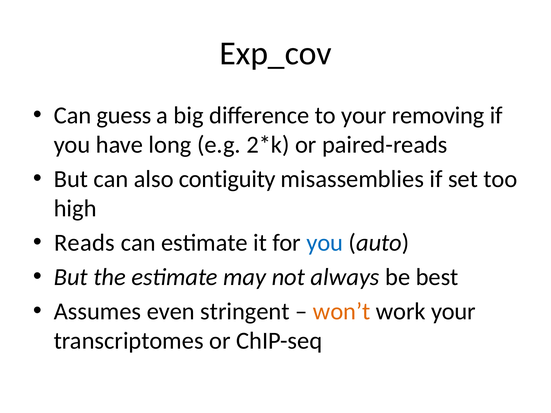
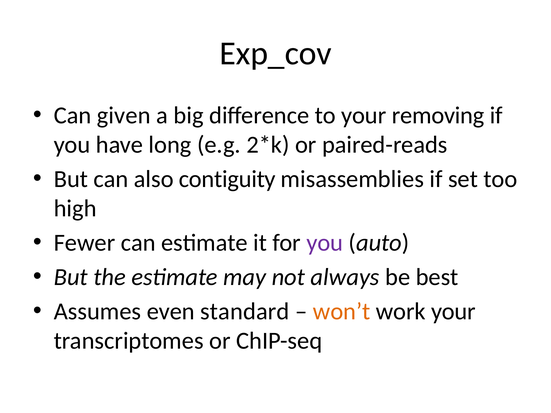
guess: guess -> given
Reads: Reads -> Fewer
you at (325, 243) colour: blue -> purple
stringent: stringent -> standard
